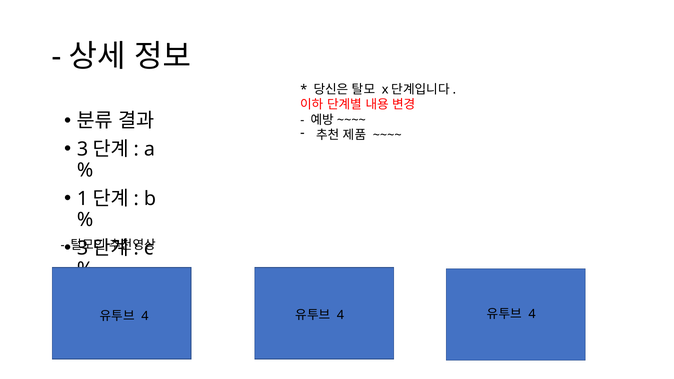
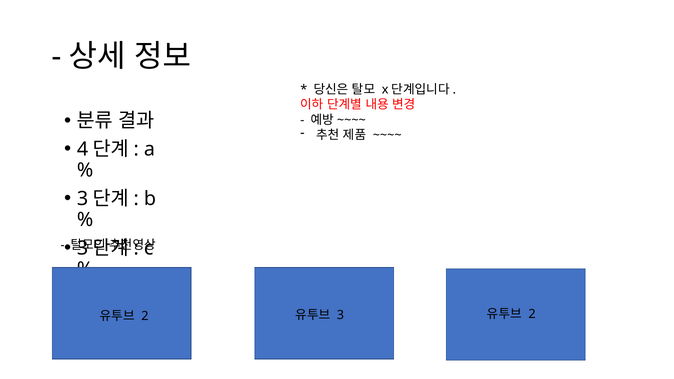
3 at (83, 149): 3 -> 4
1 at (83, 199): 1 -> 3
4 at (340, 315): 4 -> 3
4 at (532, 314): 4 -> 2
4 at (145, 316): 4 -> 2
